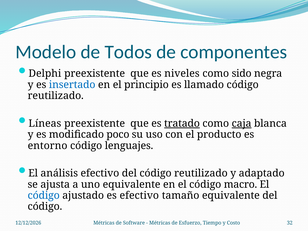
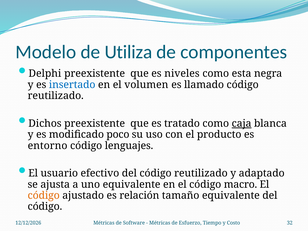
Todos: Todos -> Utiliza
sido: sido -> esta
principio: principio -> volumen
Líneas: Líneas -> Dichos
tratado underline: present -> none
análisis: análisis -> usuario
código at (44, 196) colour: blue -> orange
es efectivo: efectivo -> relación
